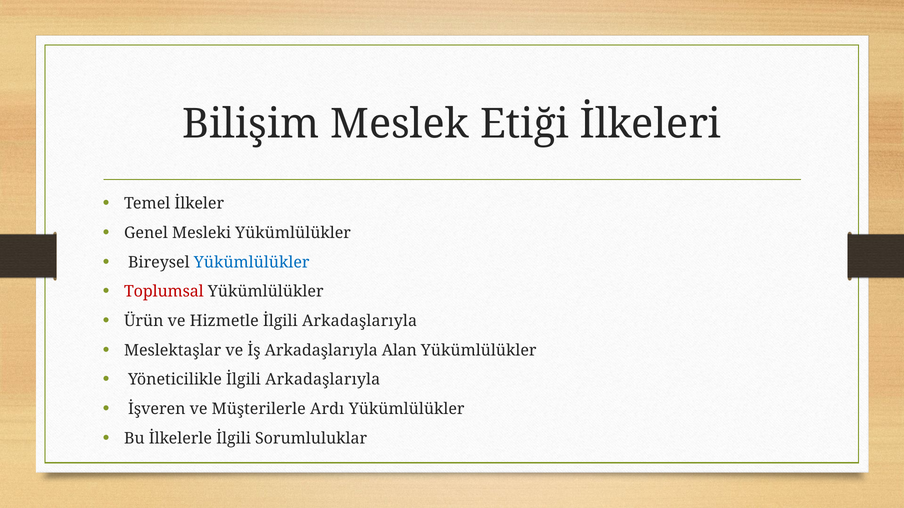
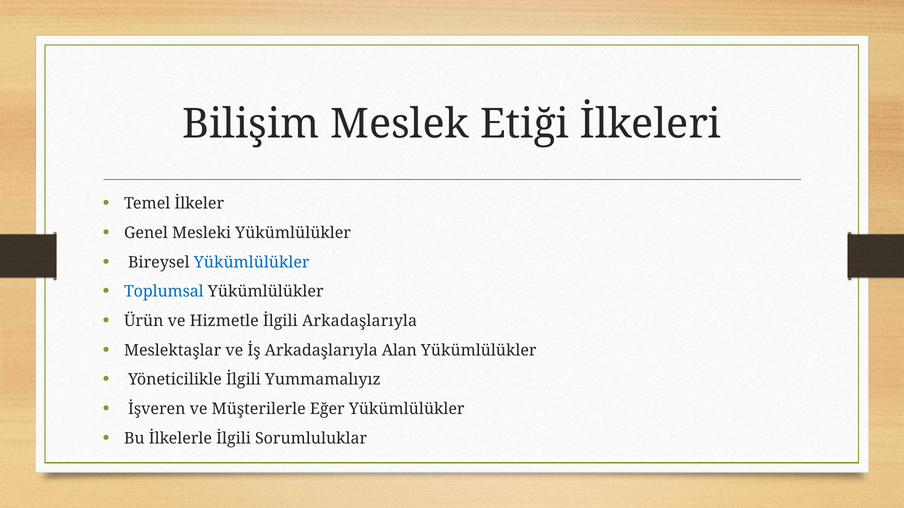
Toplumsal colour: red -> blue
Yöneticilikle İlgili Arkadaşlarıyla: Arkadaşlarıyla -> Yummamalıyız
Ardı: Ardı -> Eğer
